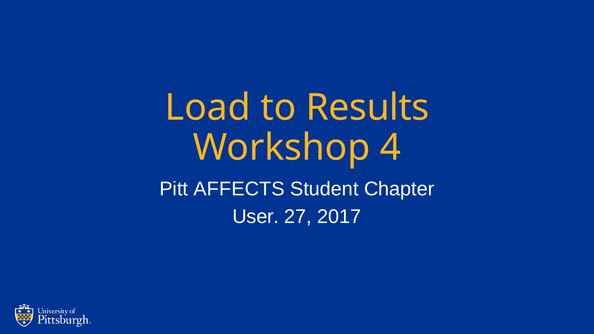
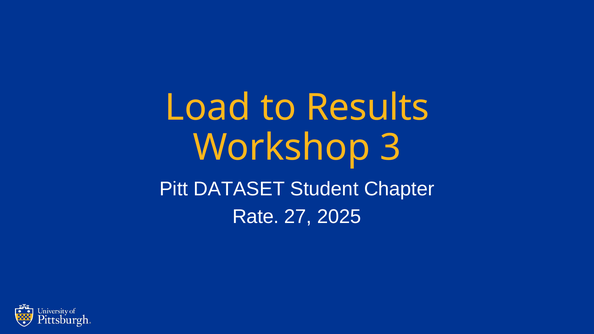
4: 4 -> 3
AFFECTS: AFFECTS -> DATASET
User: User -> Rate
2017: 2017 -> 2025
